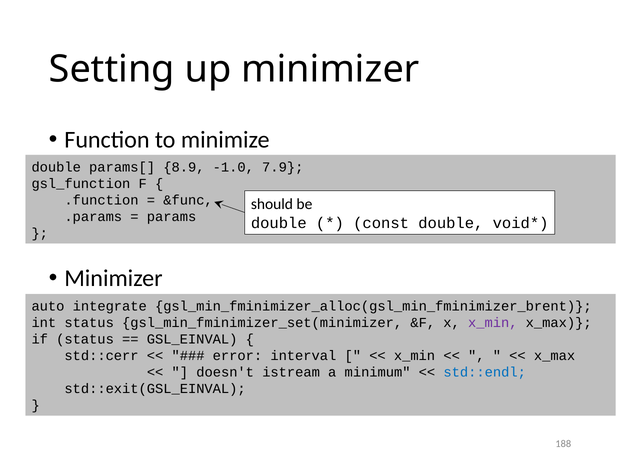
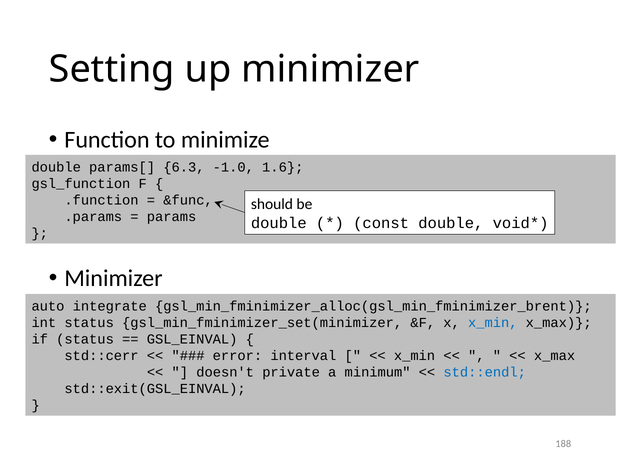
8.9: 8.9 -> 6.3
7.9: 7.9 -> 1.6
x_min at (493, 323) colour: purple -> blue
istream: istream -> private
